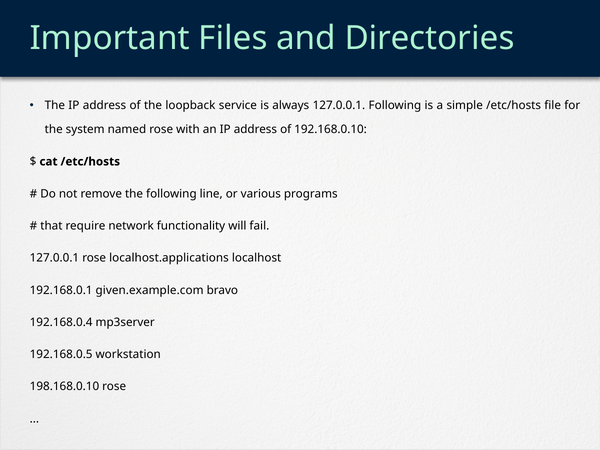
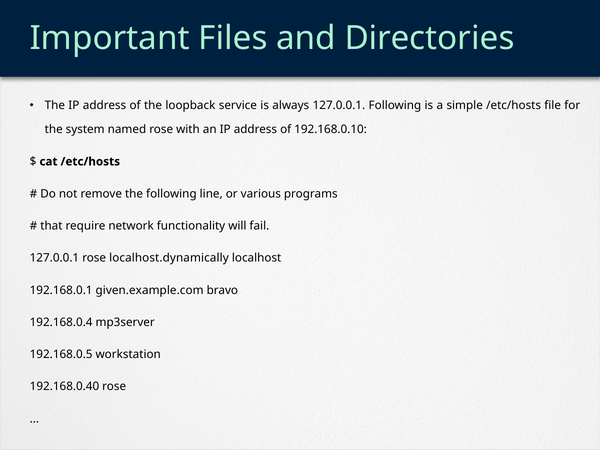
localhost.applications: localhost.applications -> localhost.dynamically
198.168.0.10: 198.168.0.10 -> 192.168.0.40
